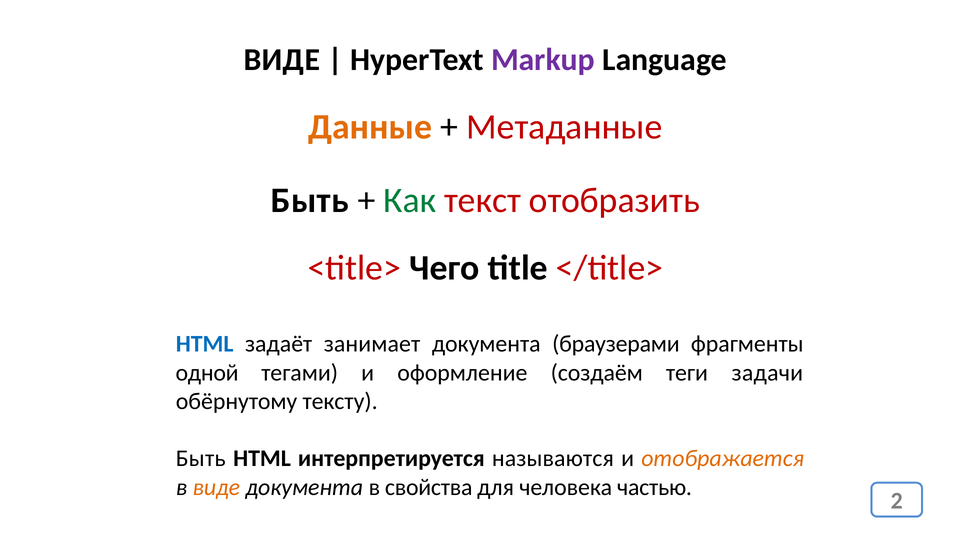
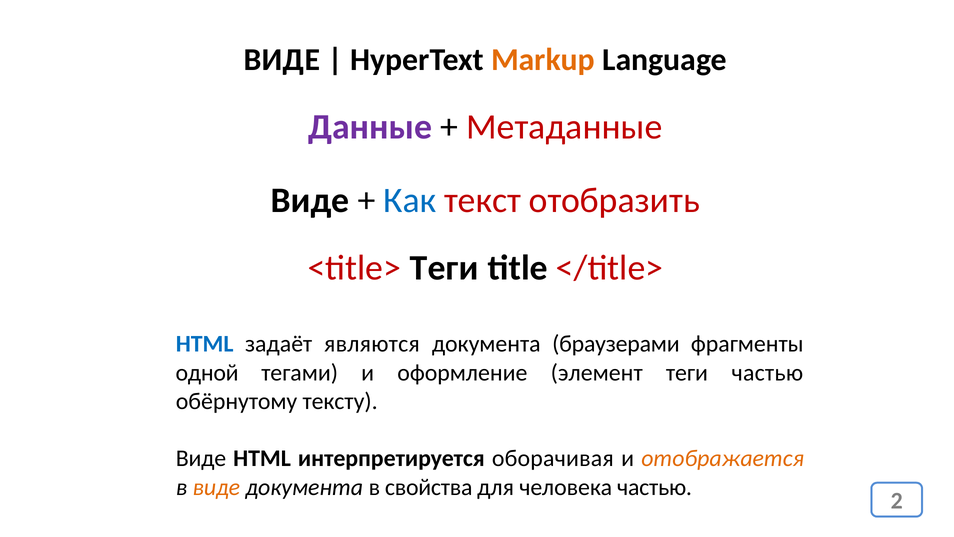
Markup colour: purple -> orange
Данные colour: orange -> purple
Быть at (310, 200): Быть -> Виде
Как colour: green -> blue
<title> Чего: Чего -> Теги
занимает: занимает -> являются
создаём: создаём -> элемент
теги задачи: задачи -> частью
Быть at (201, 458): Быть -> Виде
называются: называются -> оборачивая
